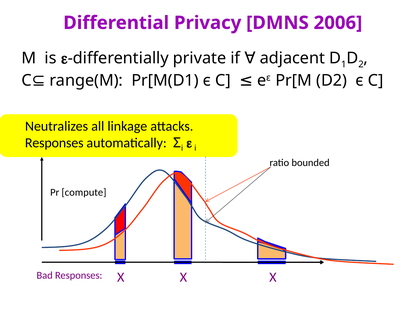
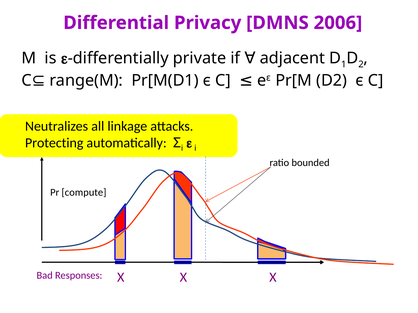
Responses at (54, 143): Responses -> Protecting
